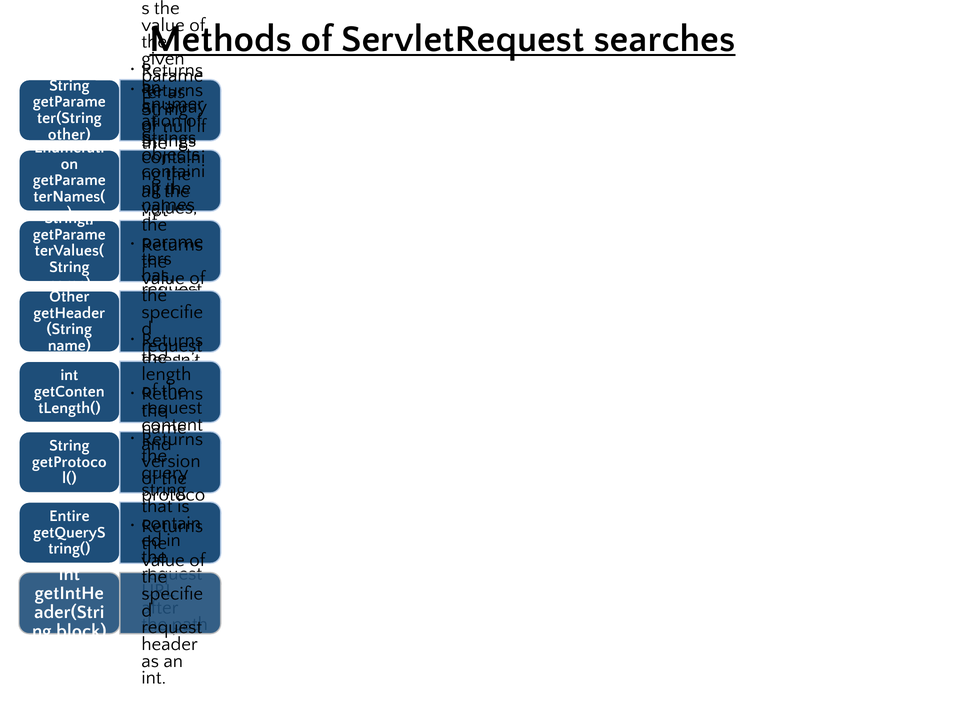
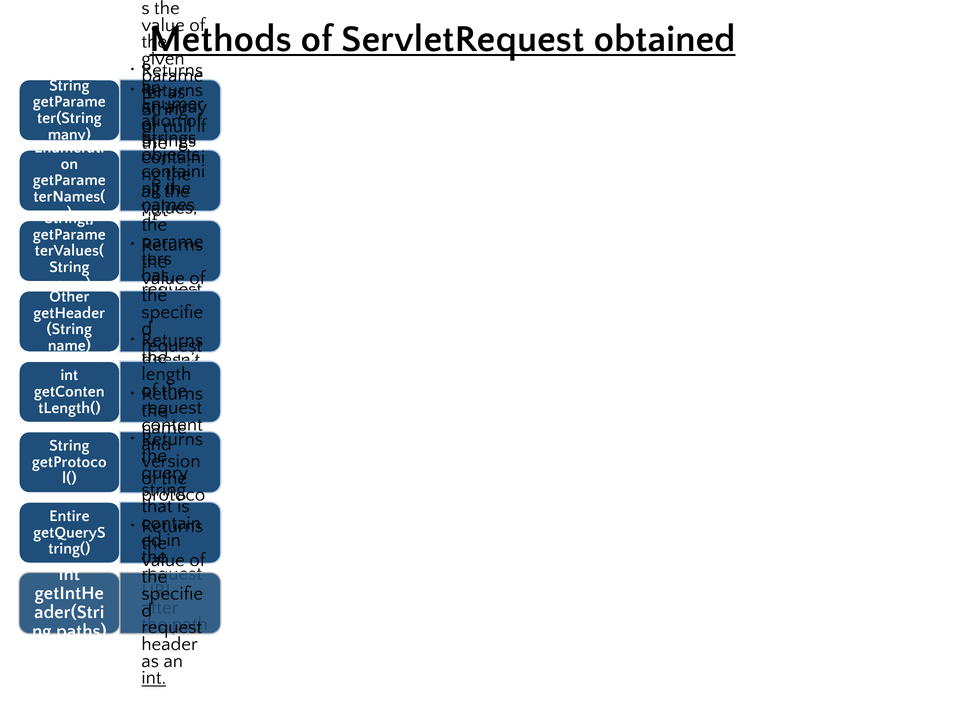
searches: searches -> obtained
other at (69, 134): other -> many
block: block -> paths
int at (154, 678) underline: none -> present
